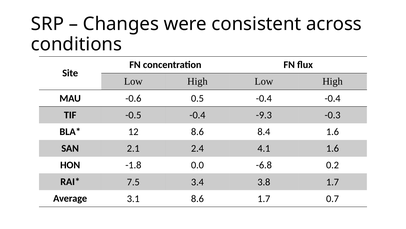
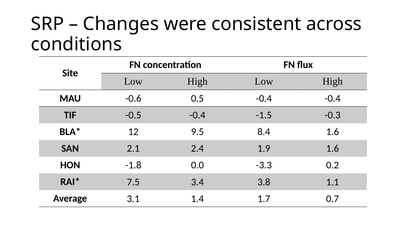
-9.3: -9.3 -> -1.5
12 8.6: 8.6 -> 9.5
4.1: 4.1 -> 1.9
-6.8: -6.8 -> -3.3
3.8 1.7: 1.7 -> 1.1
3.1 8.6: 8.6 -> 1.4
